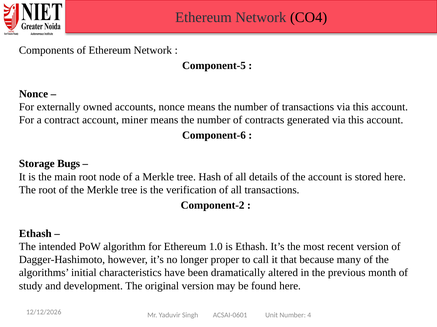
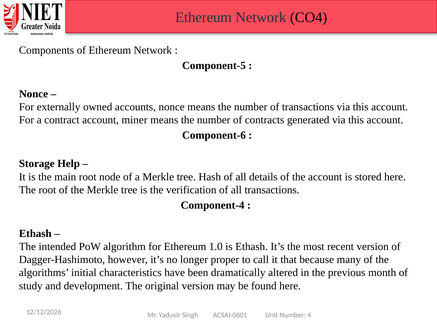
Bugs: Bugs -> Help
Component-2: Component-2 -> Component-4
